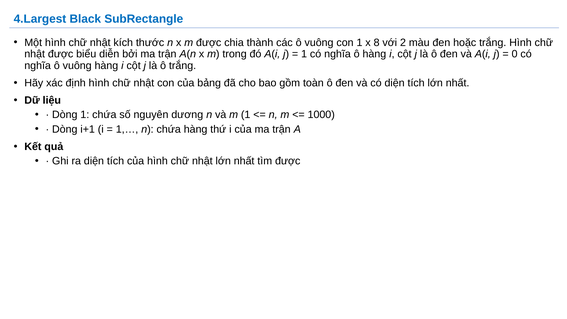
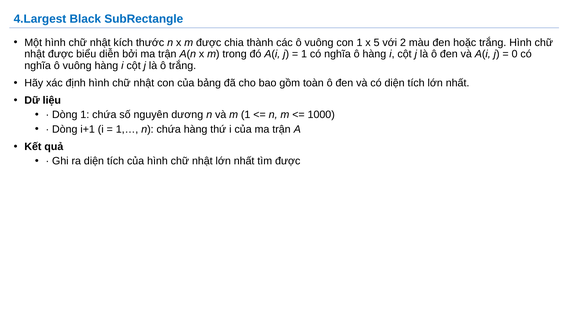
8: 8 -> 5
